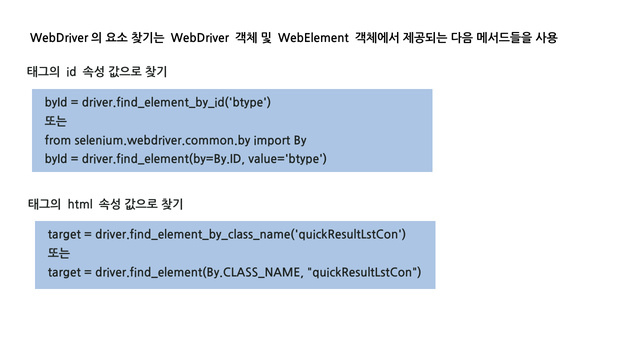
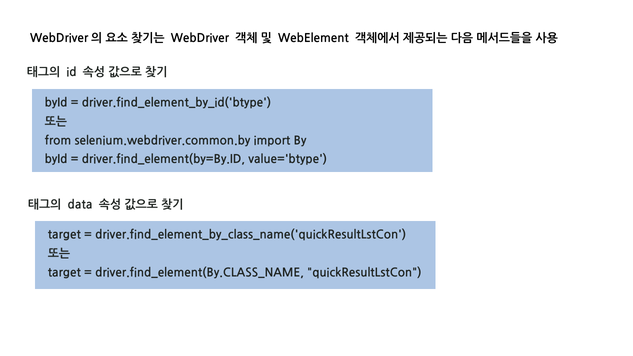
html: html -> data
